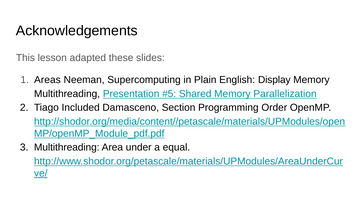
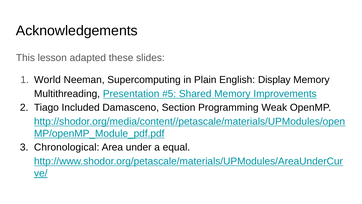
Areas: Areas -> World
Parallelization: Parallelization -> Improvements
Order: Order -> Weak
Multithreading at (67, 147): Multithreading -> Chronological
